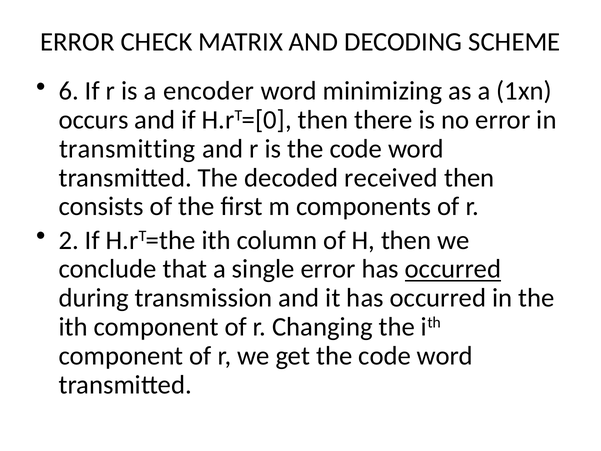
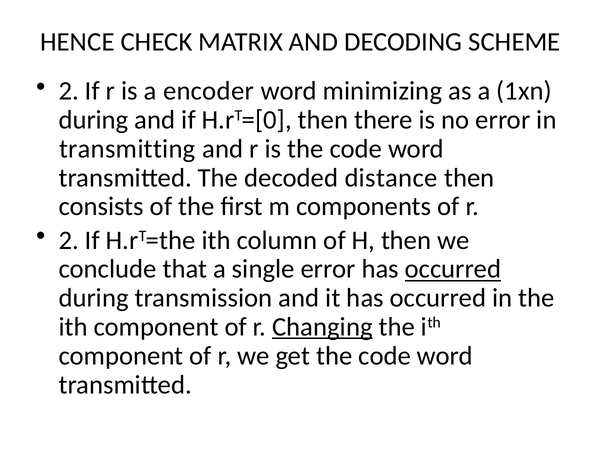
ERROR at (77, 42): ERROR -> HENCE
6 at (69, 91): 6 -> 2
occurs at (94, 120): occurs -> during
received: received -> distance
Changing underline: none -> present
